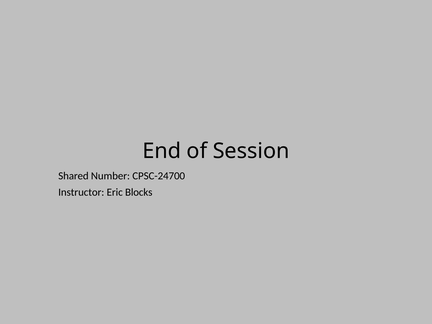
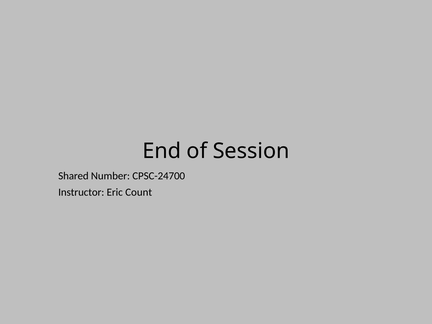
Blocks: Blocks -> Count
